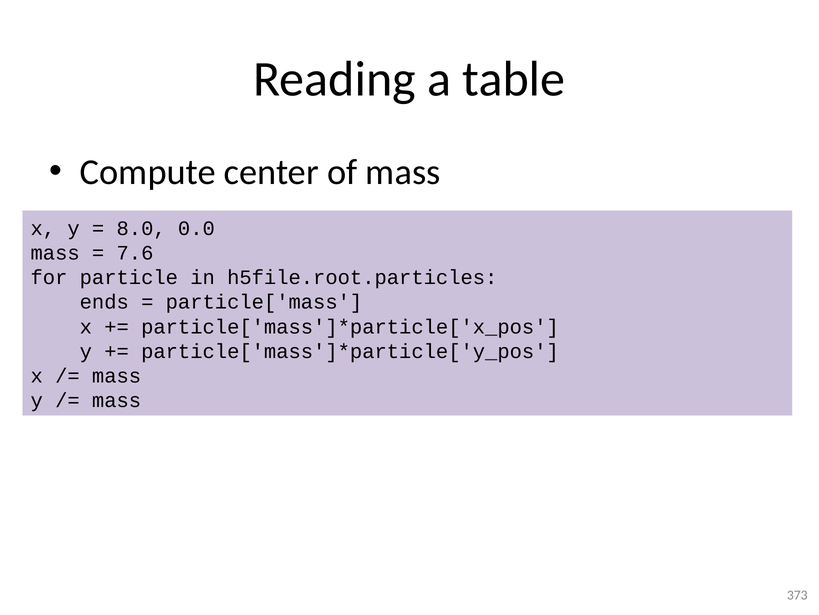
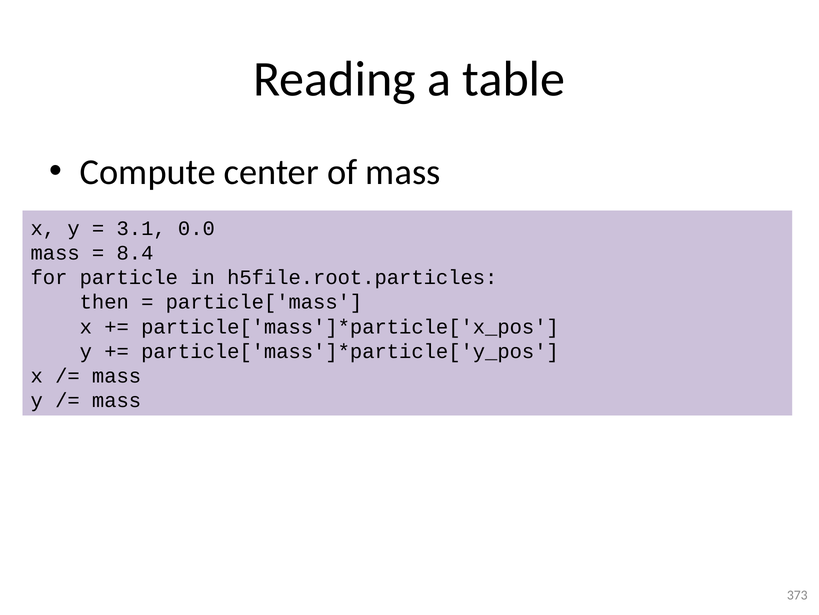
8.0: 8.0 -> 3.1
7.6: 7.6 -> 8.4
ends: ends -> then
